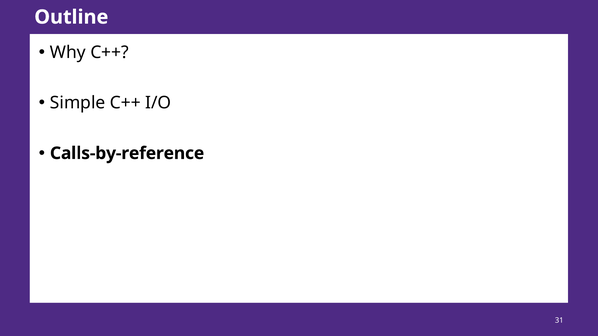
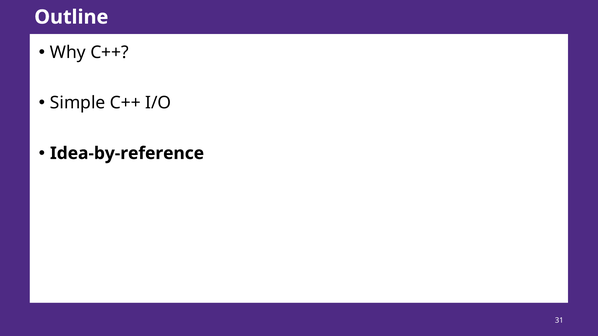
Calls-by-reference: Calls-by-reference -> Idea-by-reference
